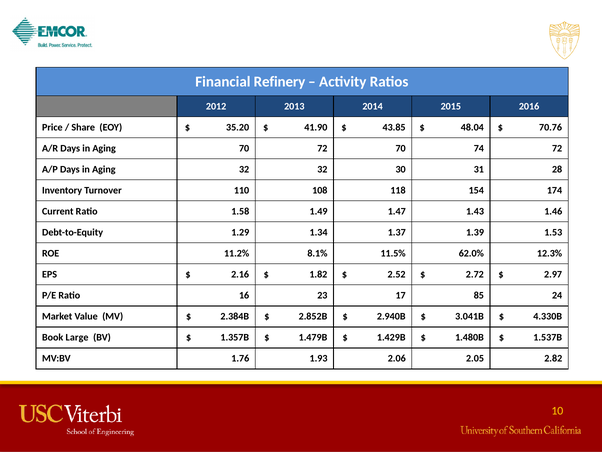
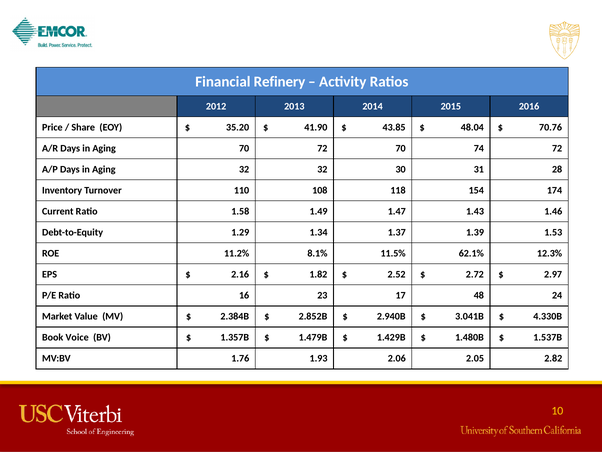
62.0%: 62.0% -> 62.1%
85: 85 -> 48
Large: Large -> Voice
